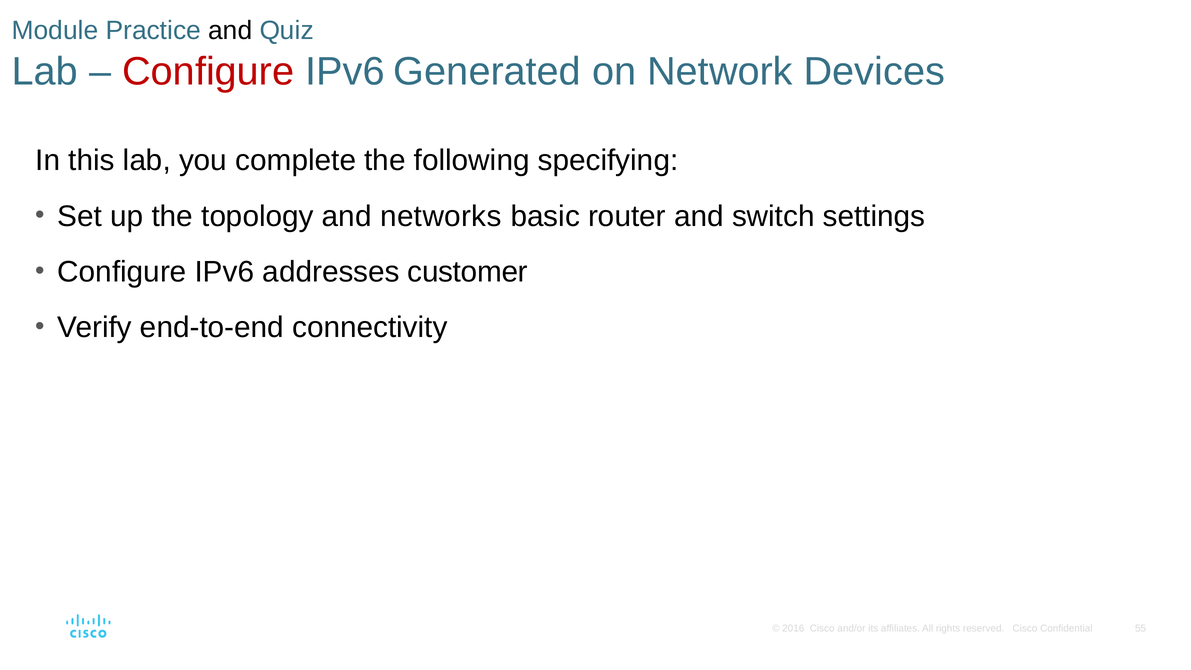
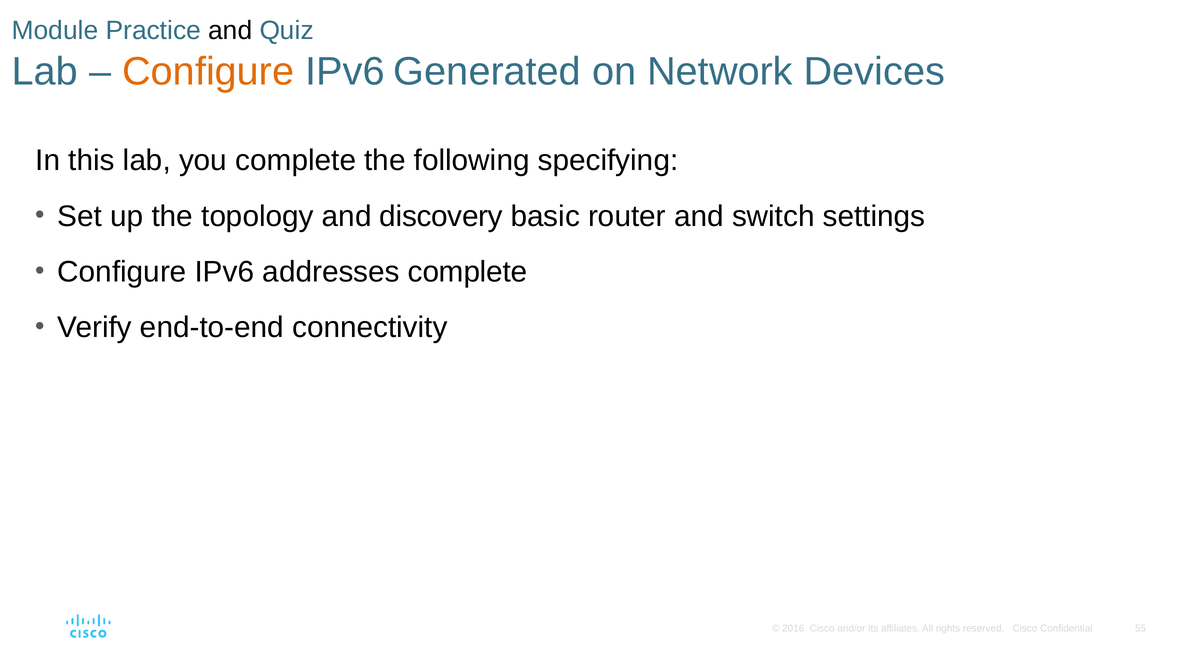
Configure at (208, 71) colour: red -> orange
networks: networks -> discovery
addresses customer: customer -> complete
